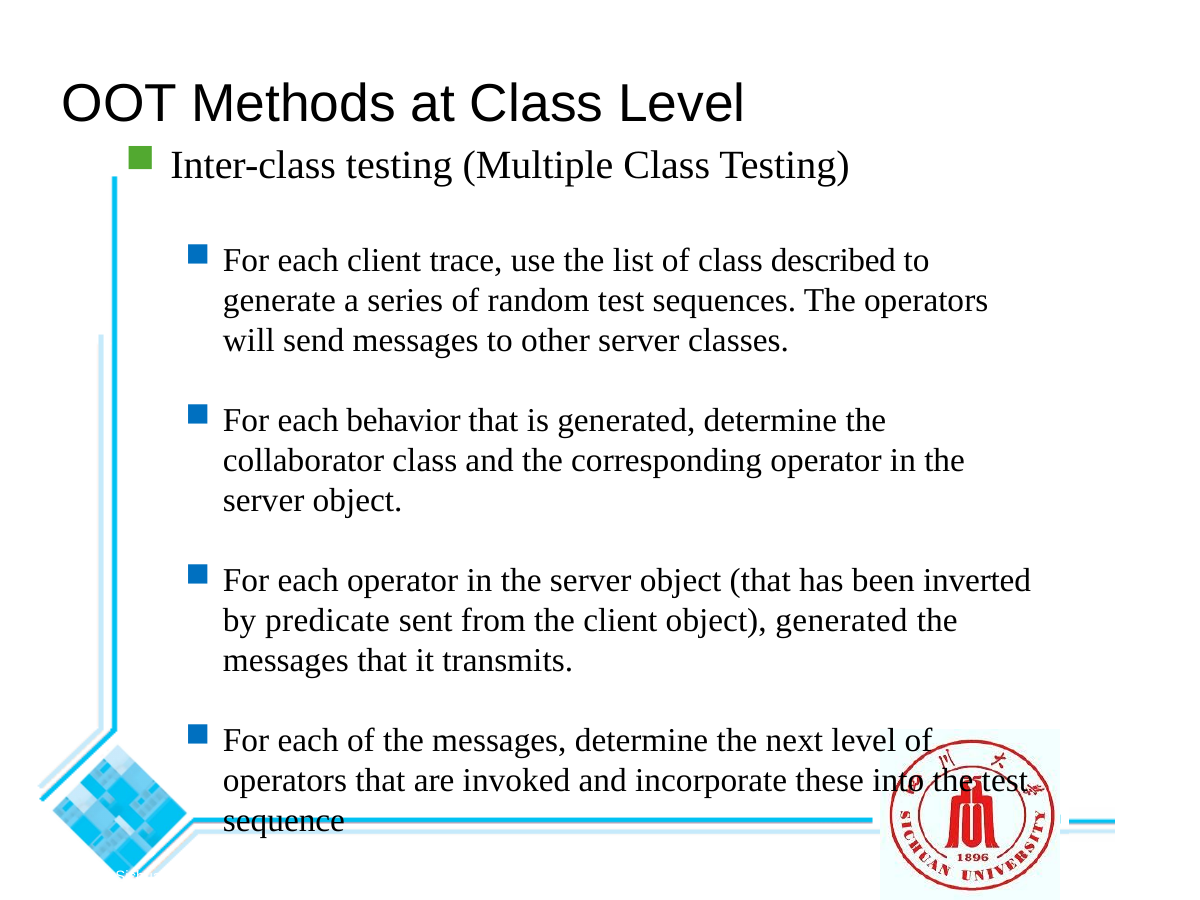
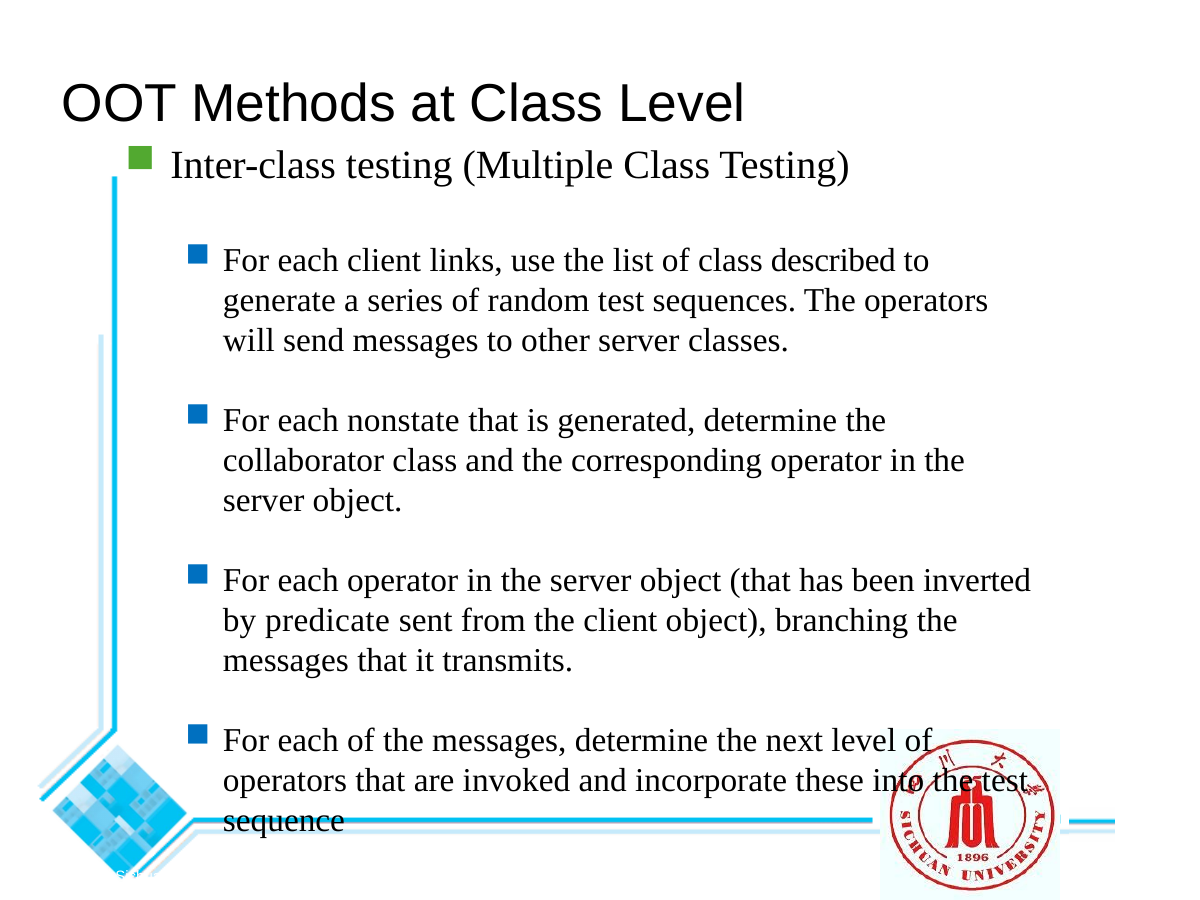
trace: trace -> links
behavior: behavior -> nonstate
object generated: generated -> branching
